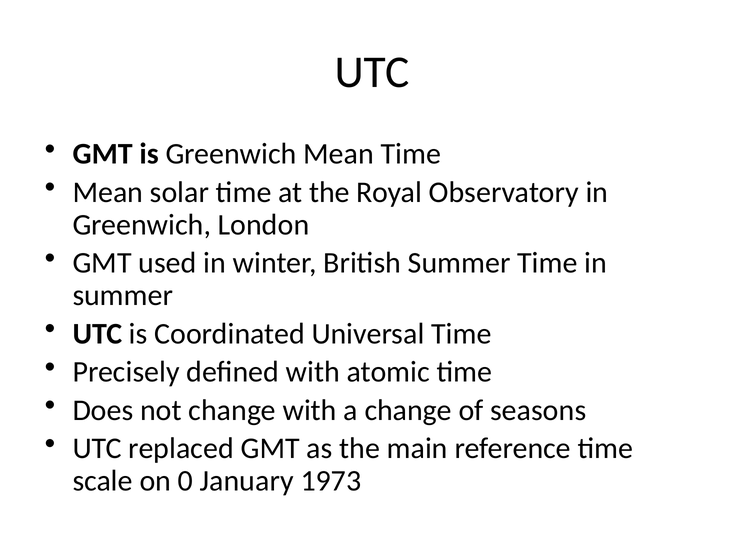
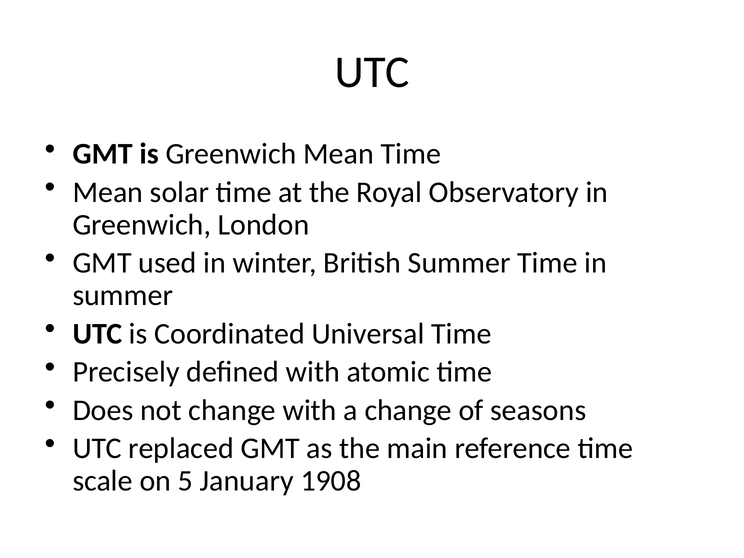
0: 0 -> 5
1973: 1973 -> 1908
